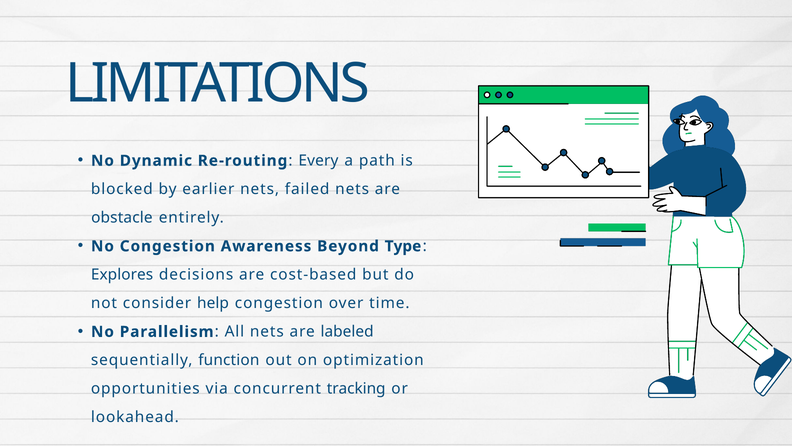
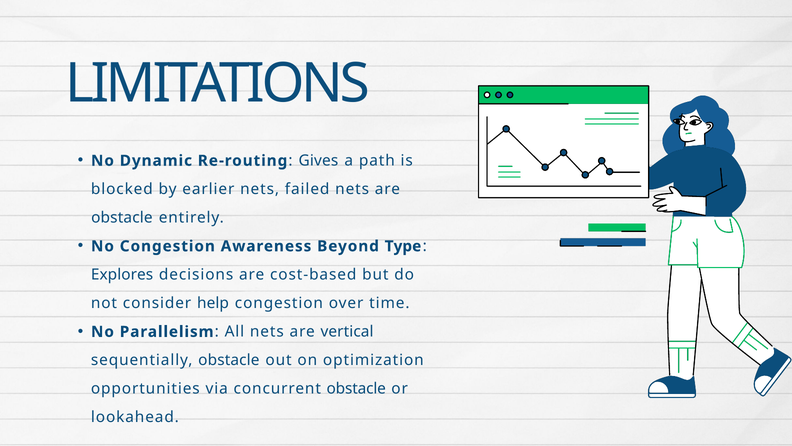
Every: Every -> Gives
labeled: labeled -> vertical
sequentially function: function -> obstacle
concurrent tracking: tracking -> obstacle
